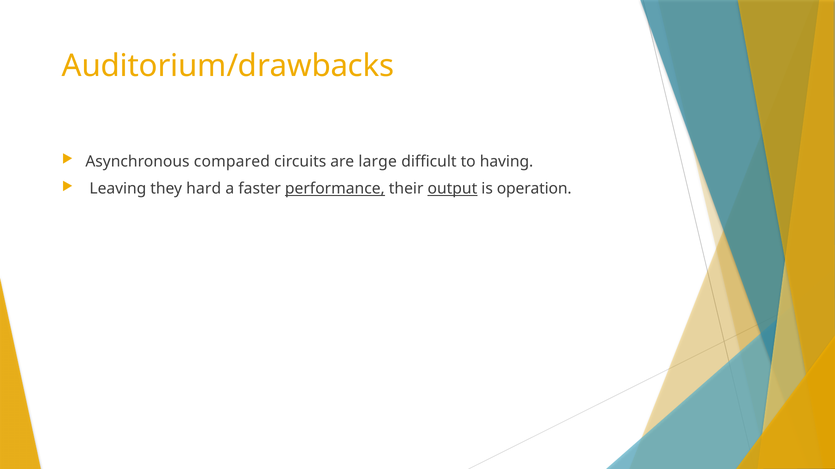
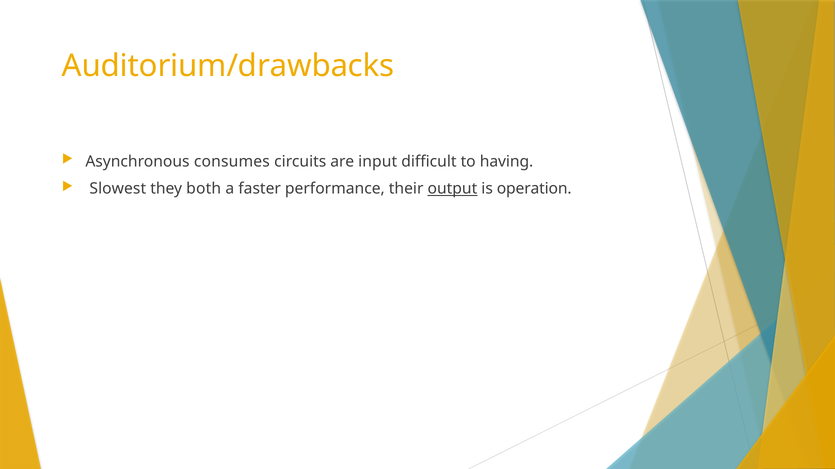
compared: compared -> consumes
large: large -> input
Leaving: Leaving -> Slowest
hard: hard -> both
performance underline: present -> none
